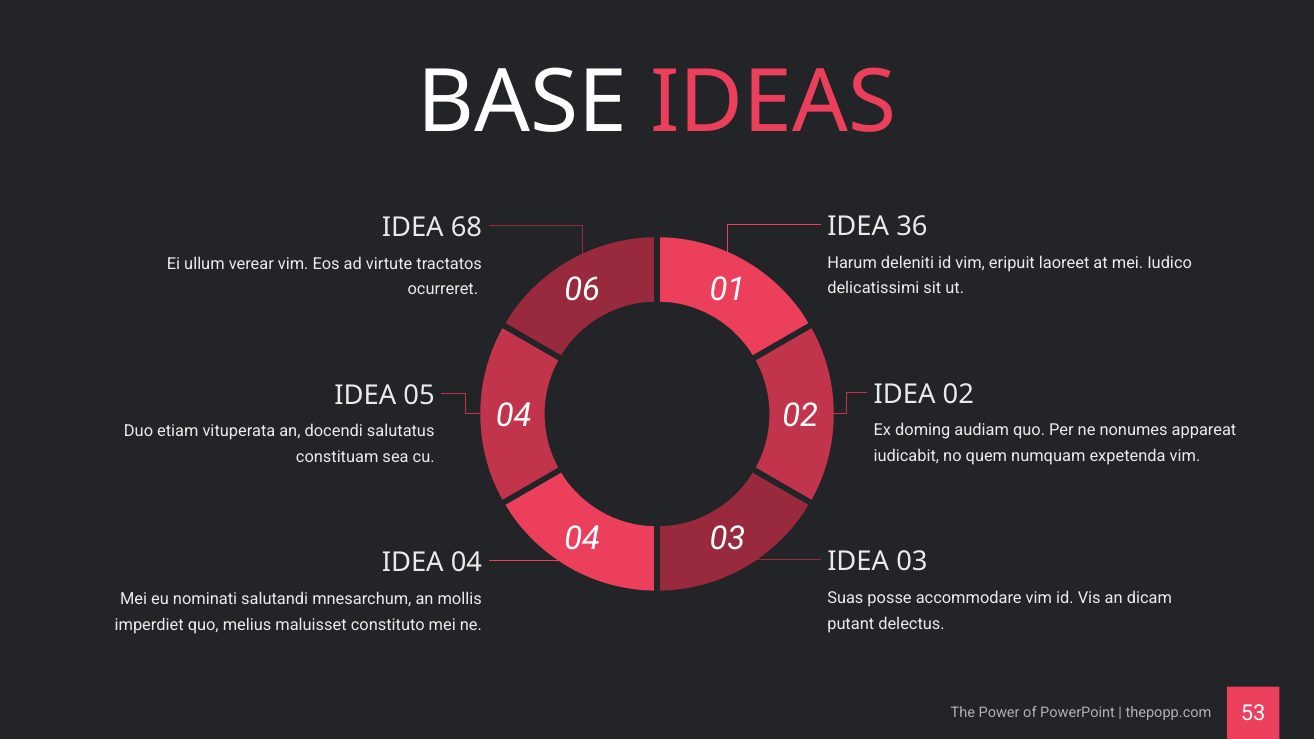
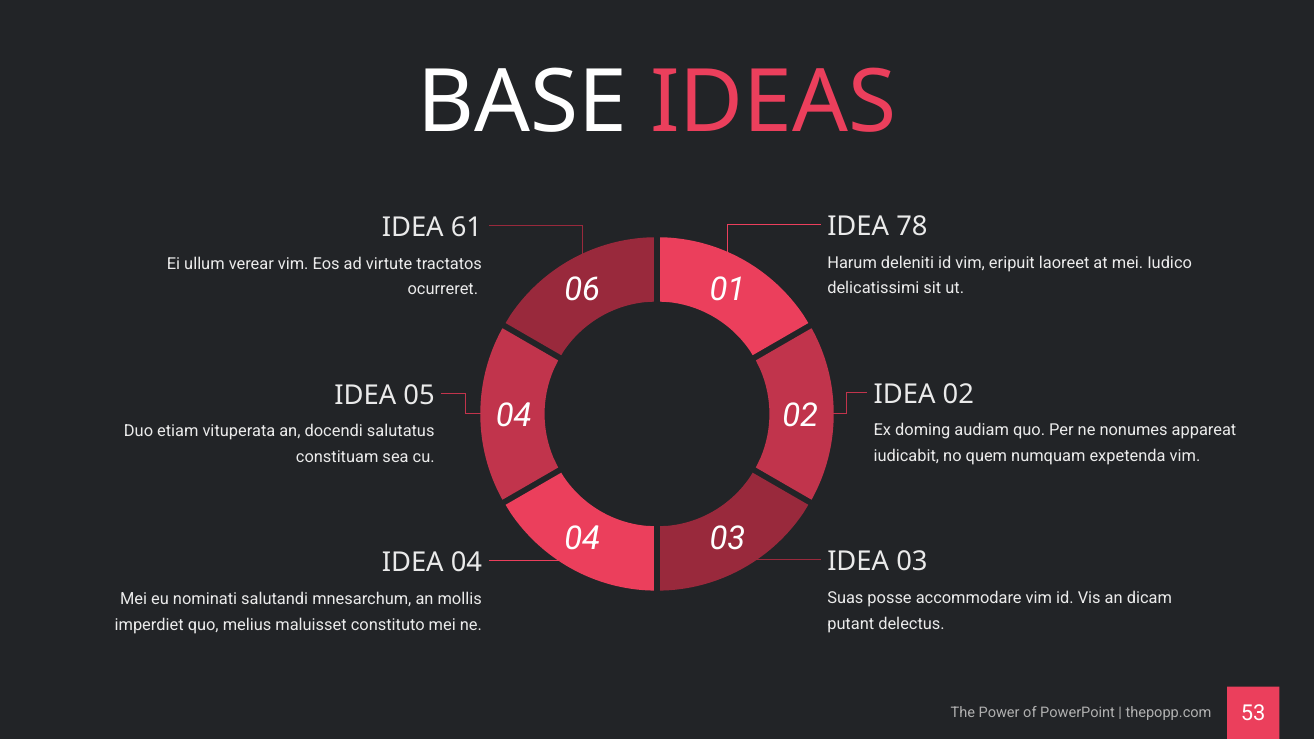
36: 36 -> 78
68: 68 -> 61
